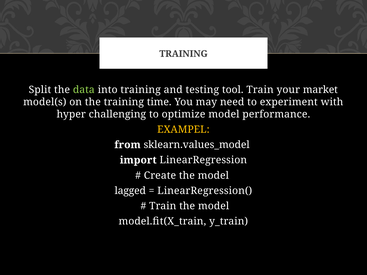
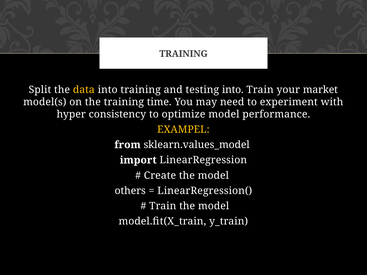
data colour: light green -> yellow
testing tool: tool -> into
challenging: challenging -> consistency
lagged: lagged -> others
